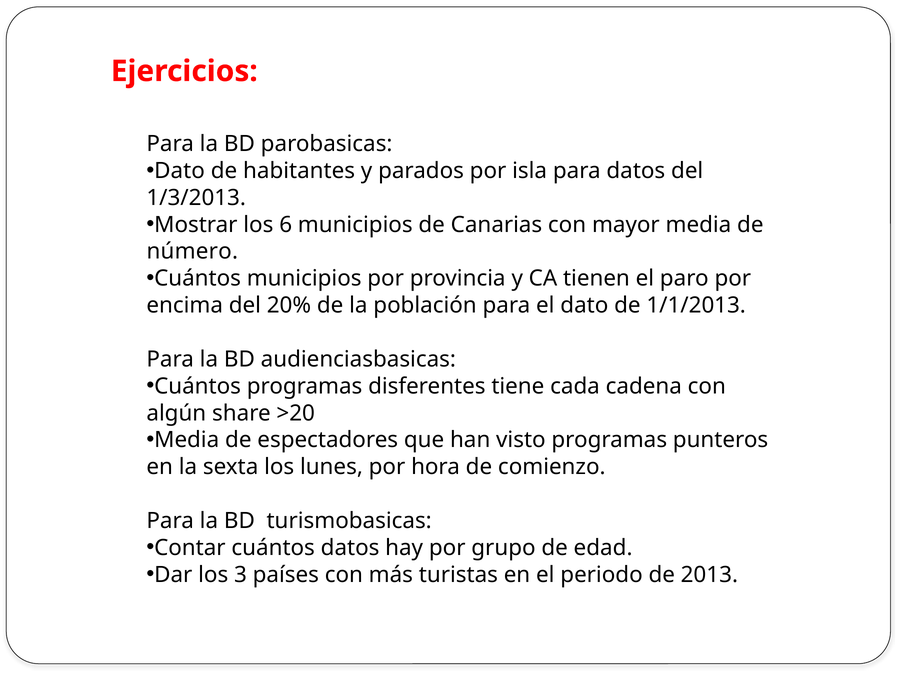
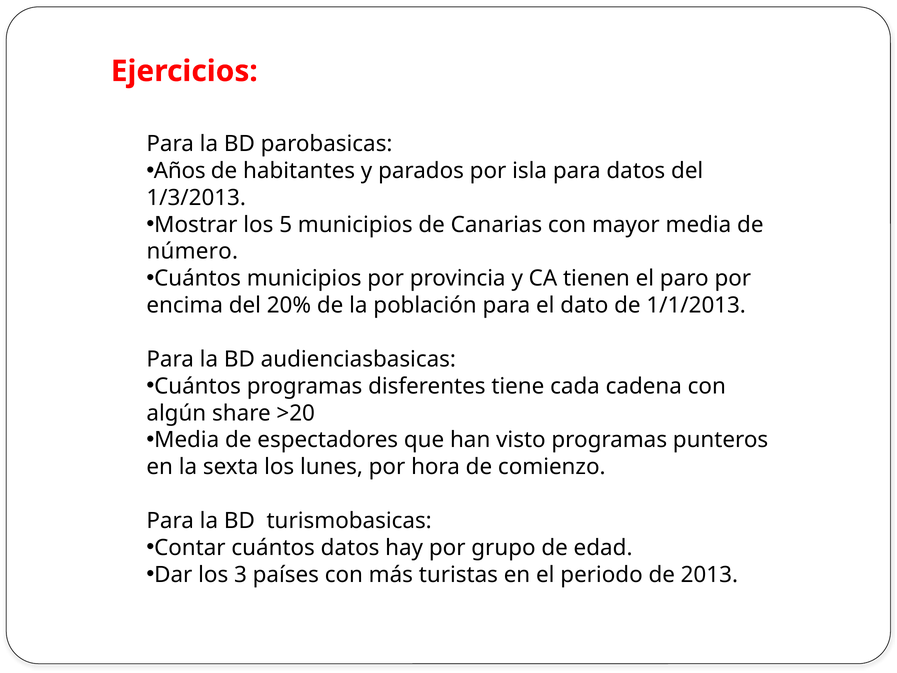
Dato at (180, 171): Dato -> Años
6: 6 -> 5
